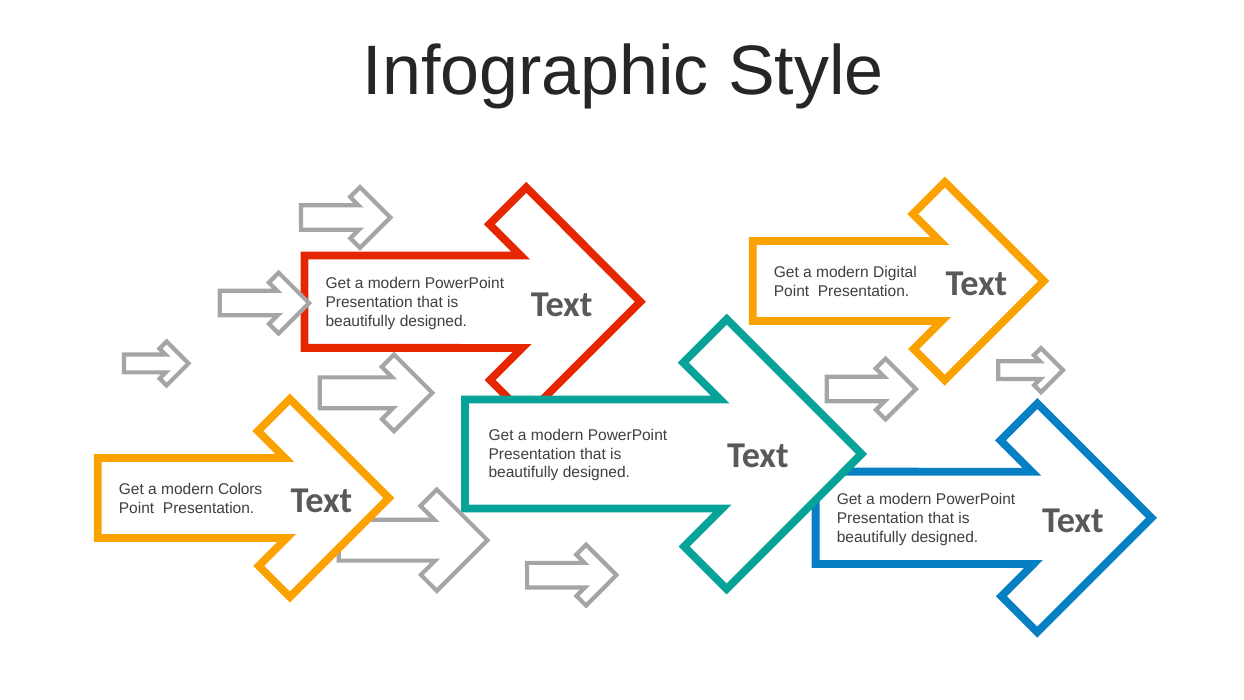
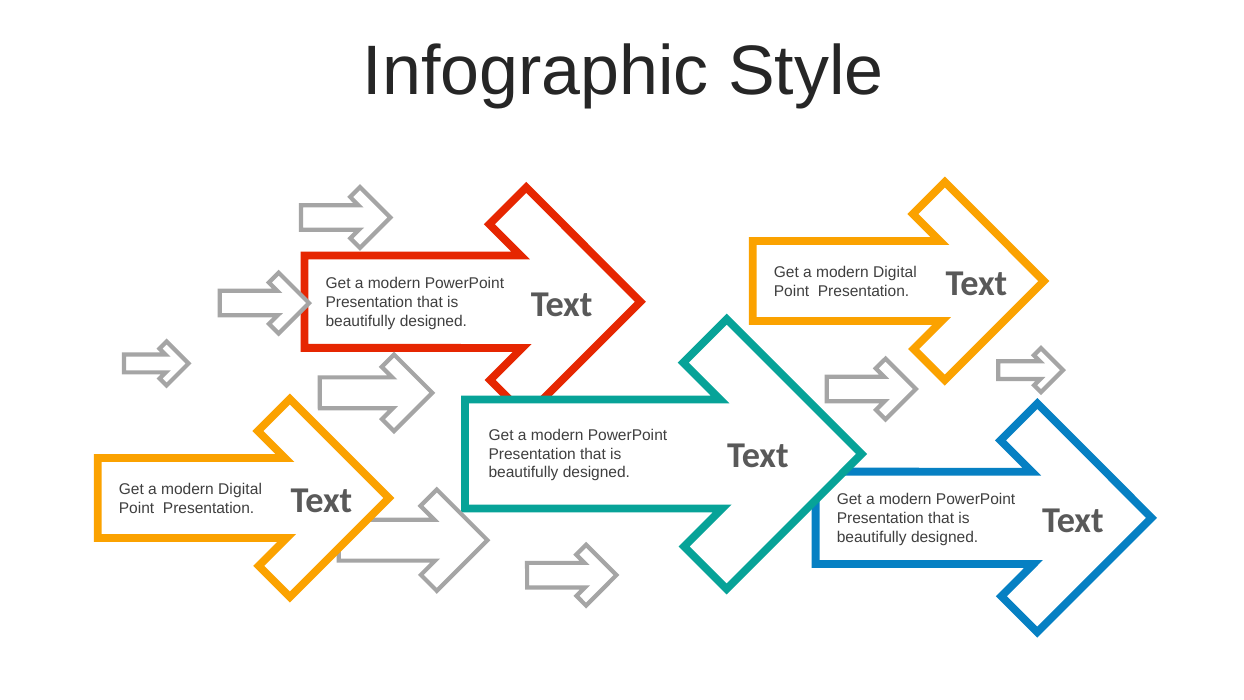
Colors at (240, 490): Colors -> Digital
